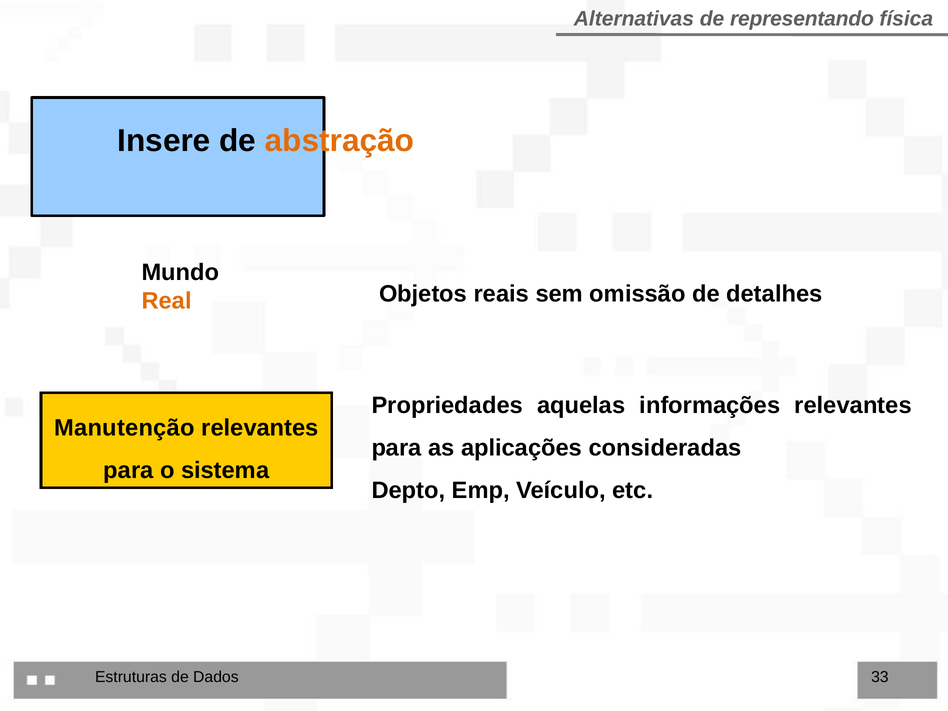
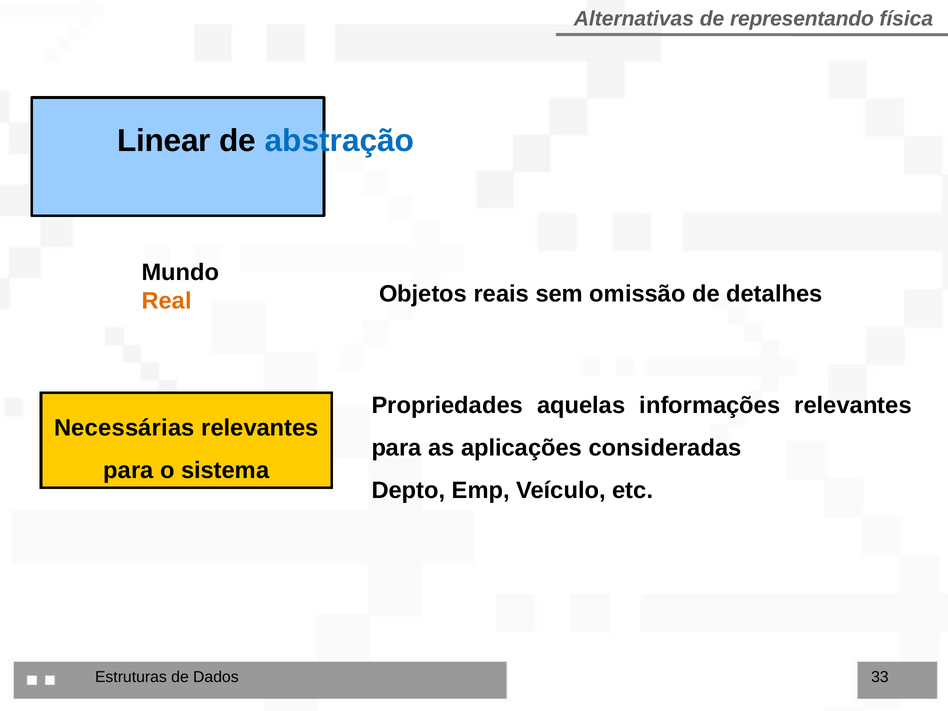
Insere: Insere -> Linear
abstração colour: orange -> blue
Manutenção: Manutenção -> Necessárias
